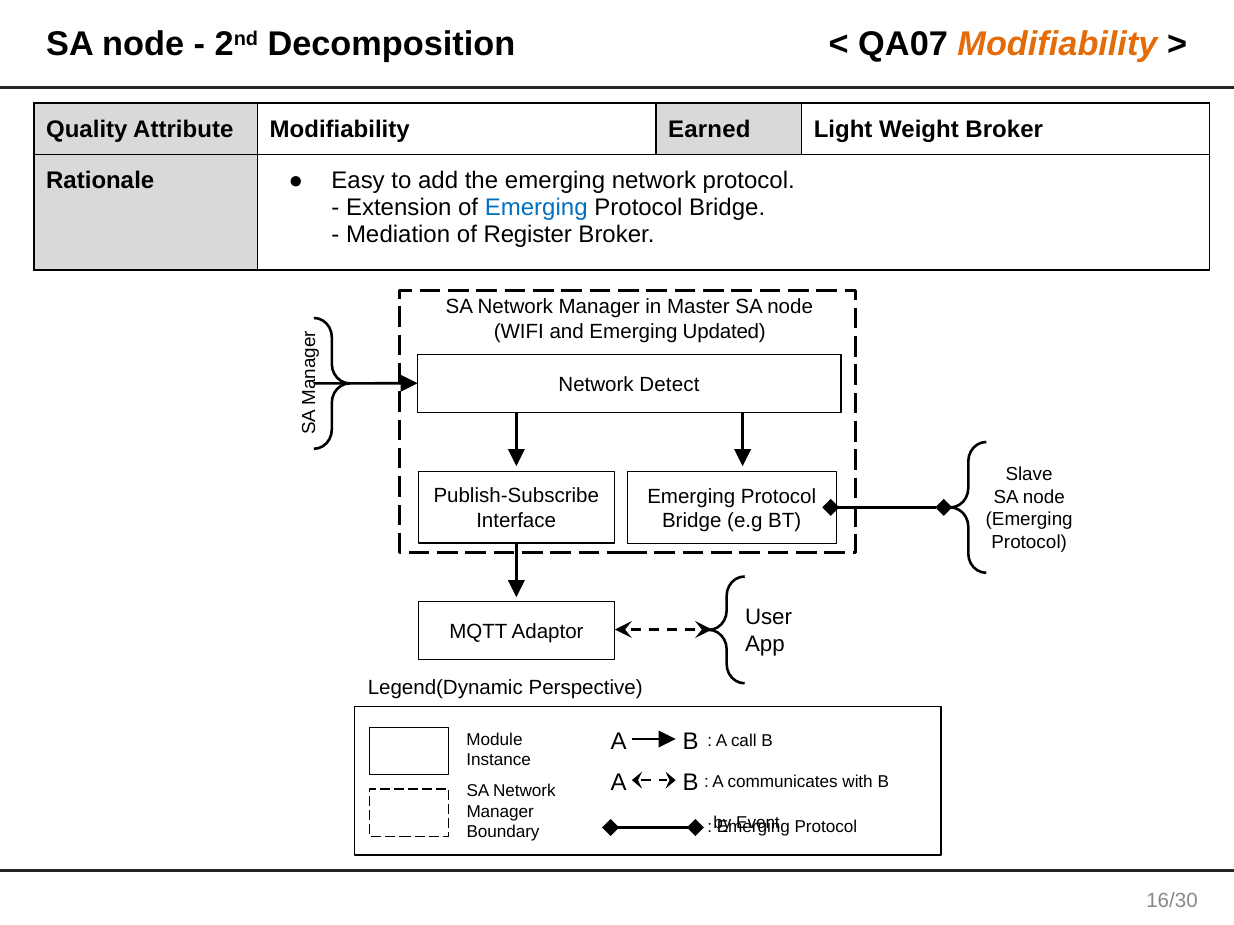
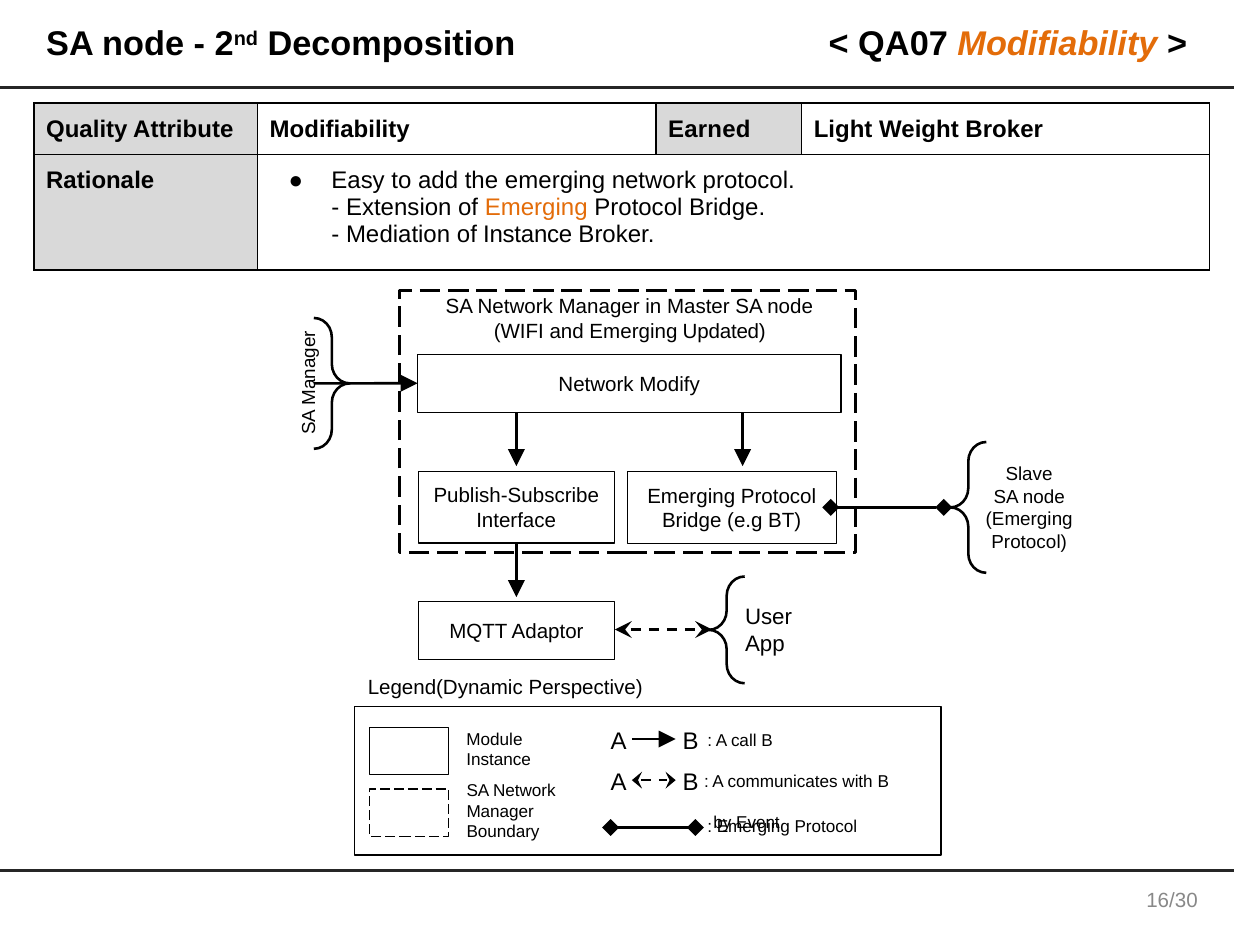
Emerging at (536, 208) colour: blue -> orange
of Register: Register -> Instance
Detect: Detect -> Modify
